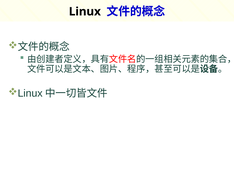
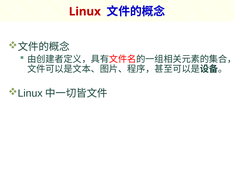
Linux colour: black -> red
